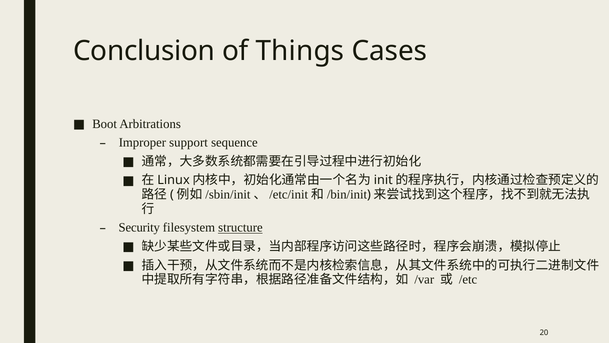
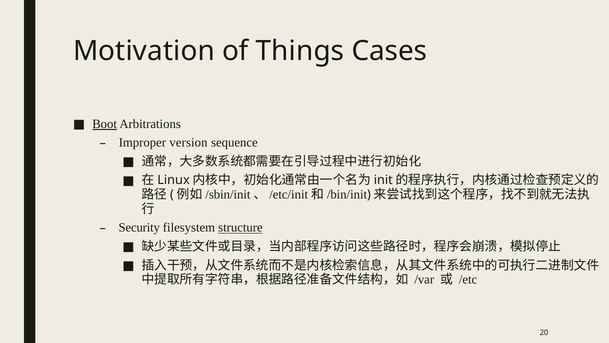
Conclusion: Conclusion -> Motivation
Boot underline: none -> present
support: support -> version
